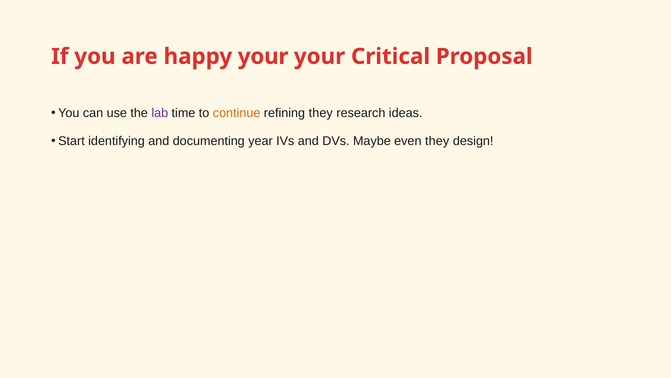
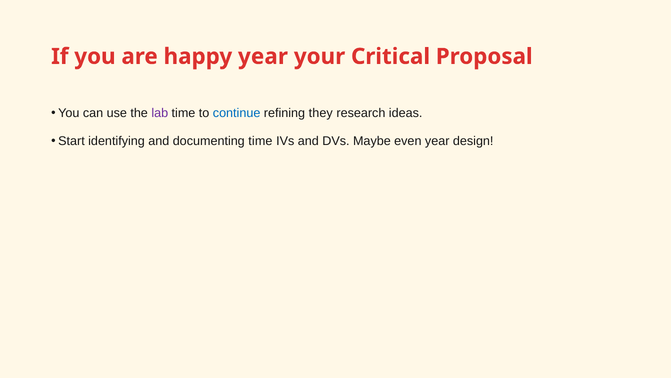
happy your: your -> year
continue colour: orange -> blue
documenting year: year -> time
even they: they -> year
